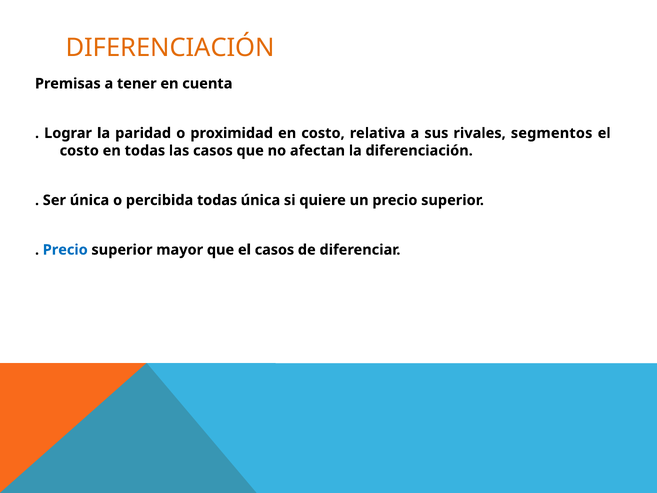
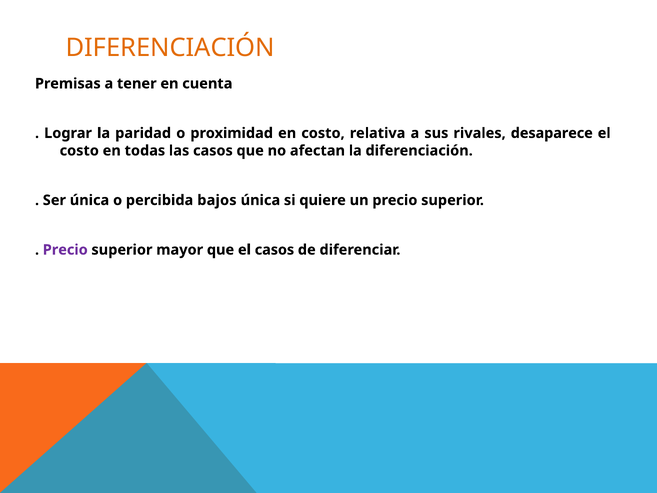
segmentos: segmentos -> desaparece
percibida todas: todas -> bajos
Precio at (65, 250) colour: blue -> purple
